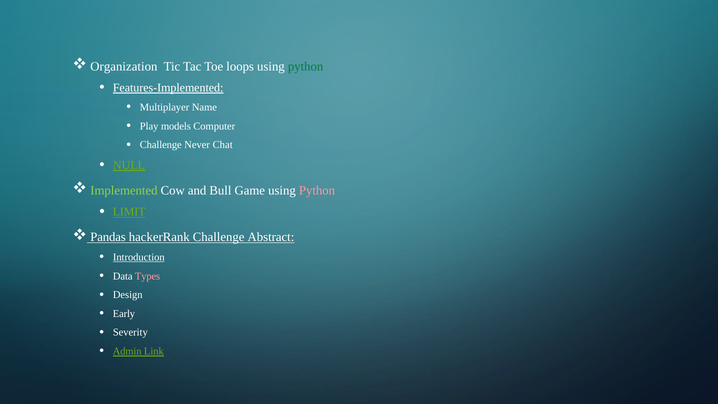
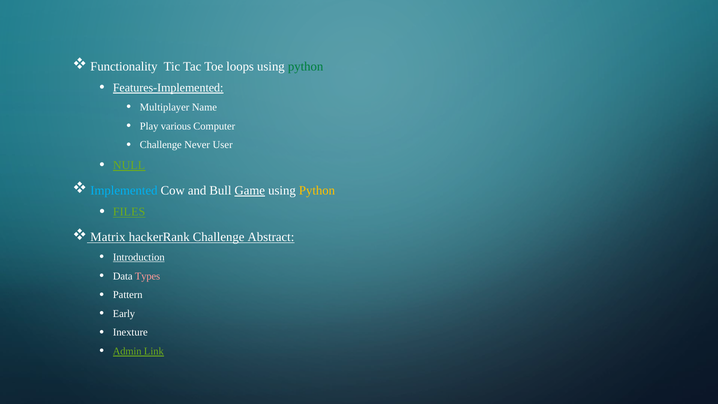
Organization: Organization -> Functionality
models: models -> various
Chat: Chat -> User
Implemented colour: light green -> light blue
Game underline: none -> present
Python at (317, 190) colour: pink -> yellow
LIMIT: LIMIT -> FILES
Pandas: Pandas -> Matrix
Design: Design -> Pattern
Severity: Severity -> Inexture
